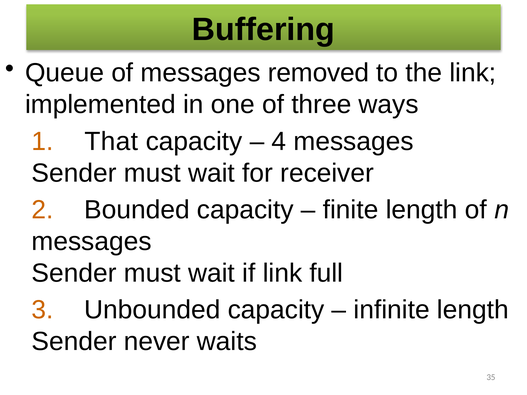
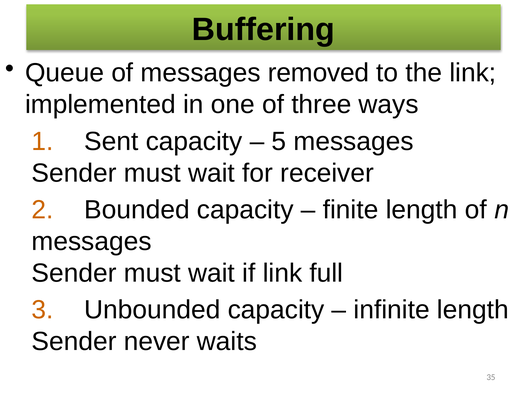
That: That -> Sent
4: 4 -> 5
